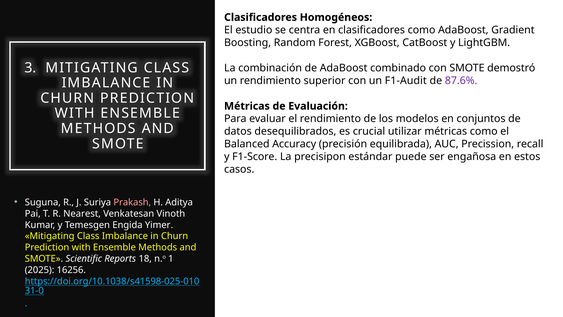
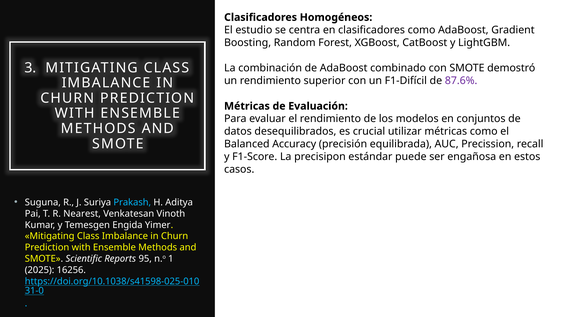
F1-Audit: F1-Audit -> F1-Difícil
Prakash colour: pink -> light blue
18: 18 -> 95
